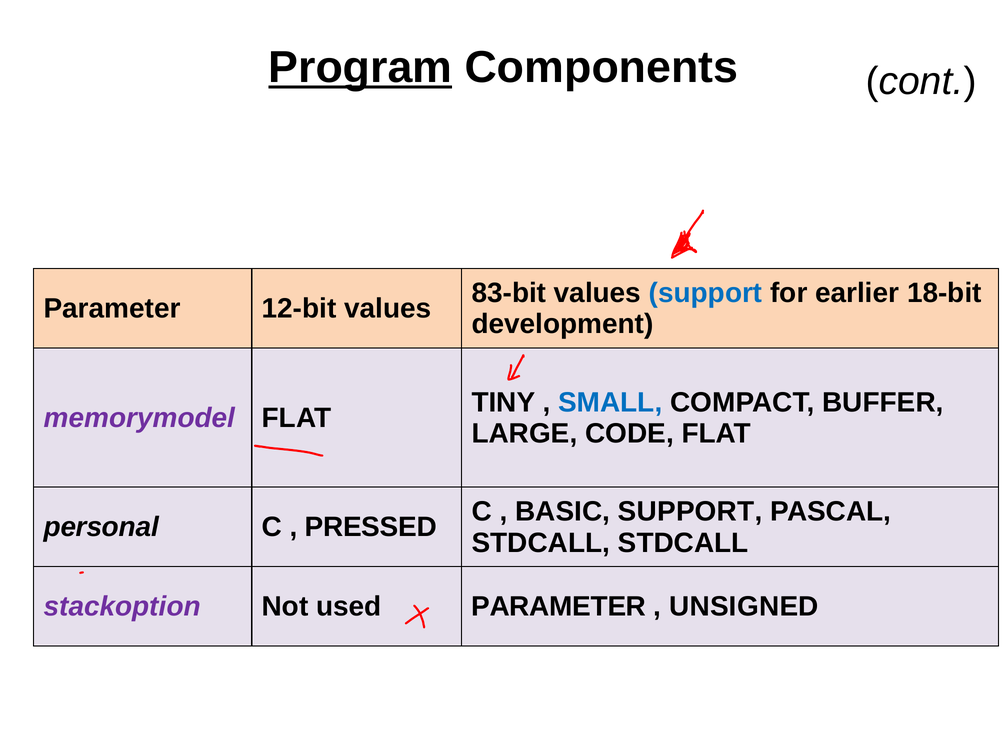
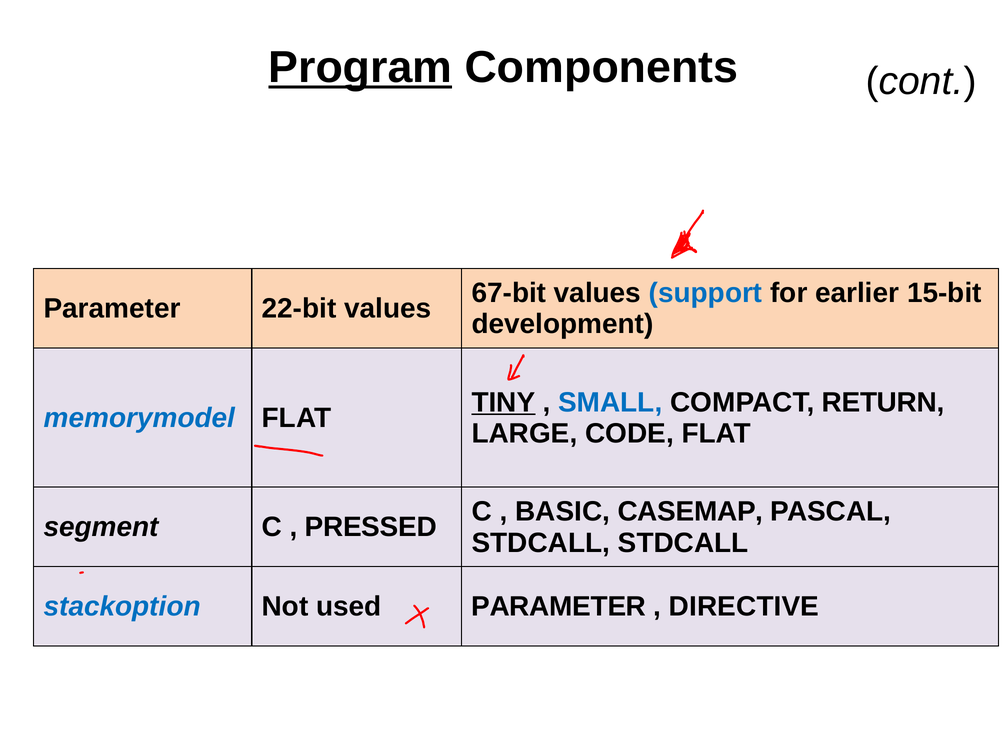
83-bit: 83-bit -> 67-bit
18-bit: 18-bit -> 15-bit
12-bit: 12-bit -> 22-bit
TINY underline: none -> present
BUFFER: BUFFER -> RETURN
memorymodel colour: purple -> blue
BASIC SUPPORT: SUPPORT -> CASEMAP
personal: personal -> segment
stackoption colour: purple -> blue
UNSIGNED: UNSIGNED -> DIRECTIVE
